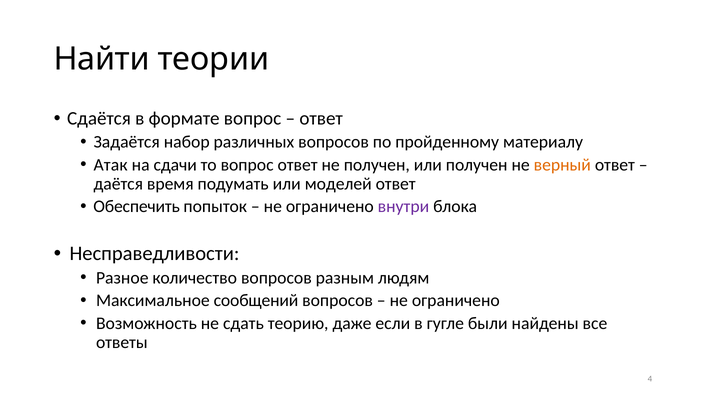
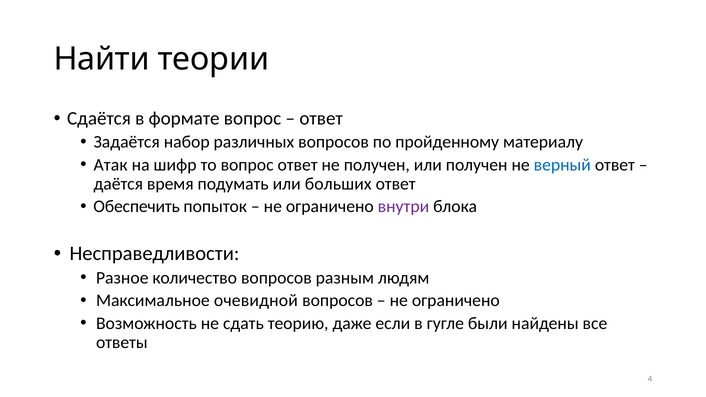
сдачи: сдачи -> шифр
верный colour: orange -> blue
моделей: моделей -> больших
сообщений: сообщений -> очевидной
